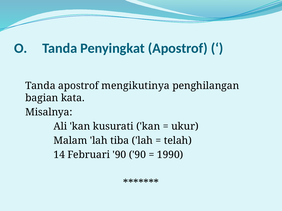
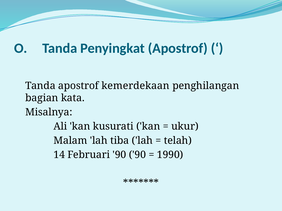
mengikutinya: mengikutinya -> kemerdekaan
